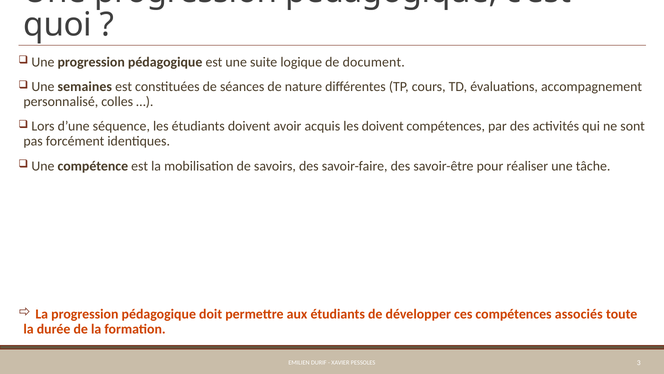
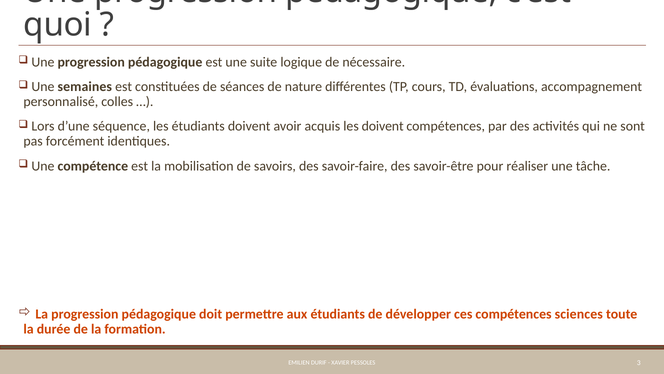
document: document -> nécessaire
associés: associés -> sciences
